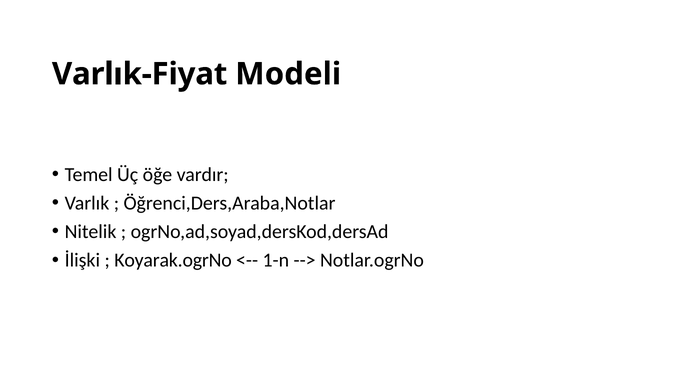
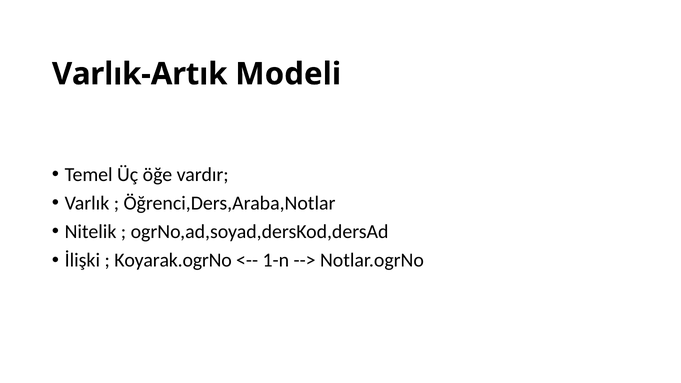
Varlık-Fiyat: Varlık-Fiyat -> Varlık-Artık
